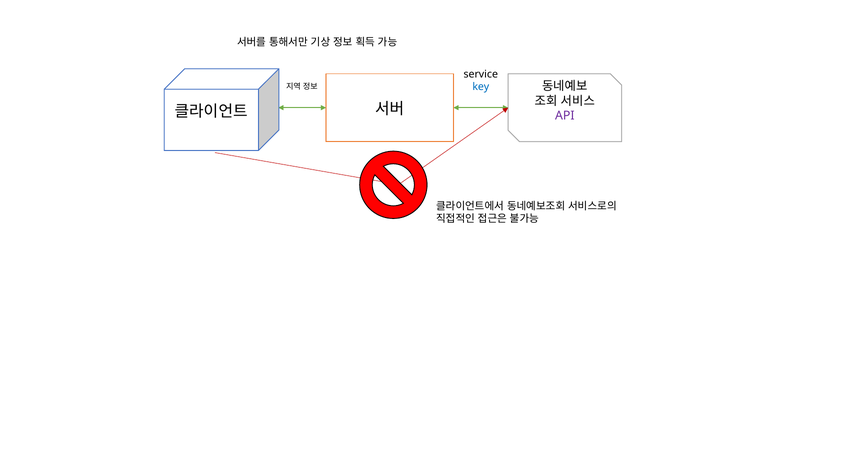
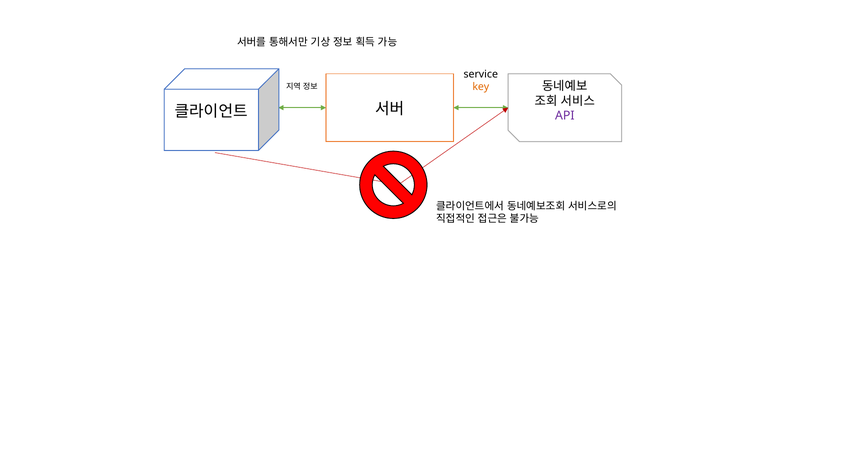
key colour: blue -> orange
